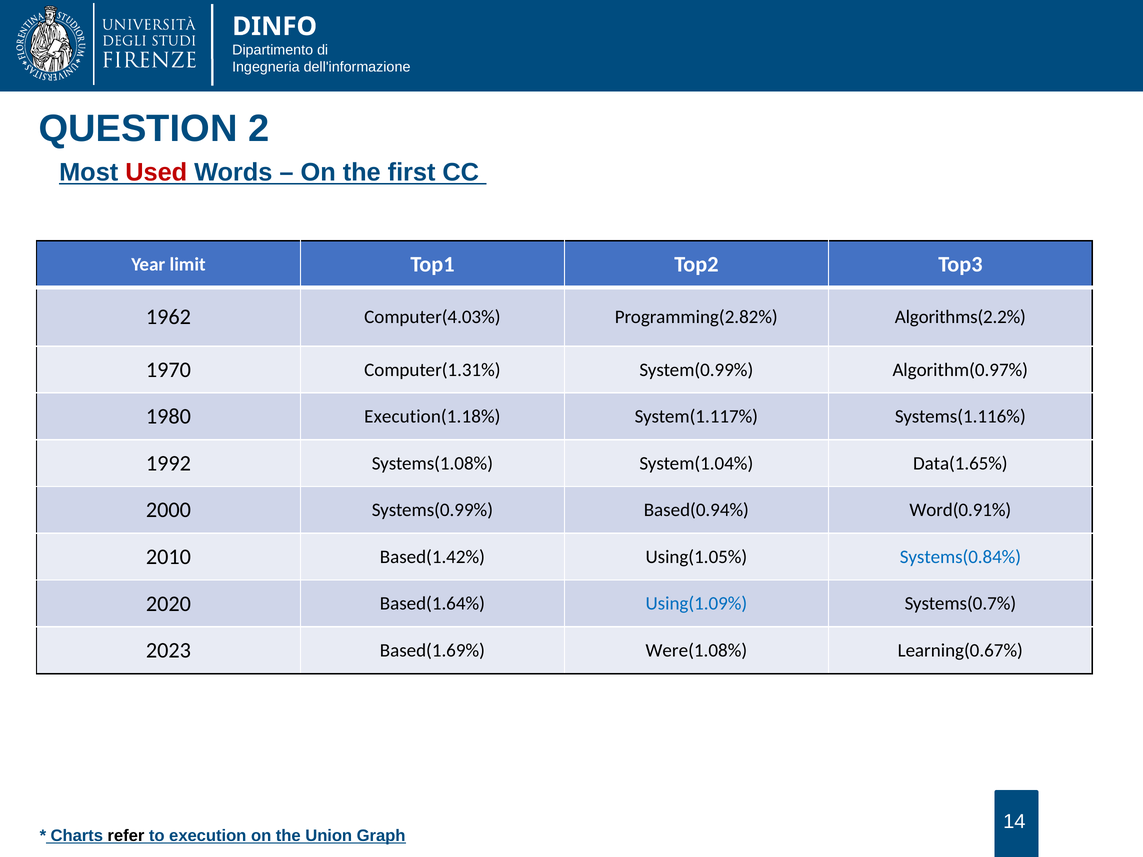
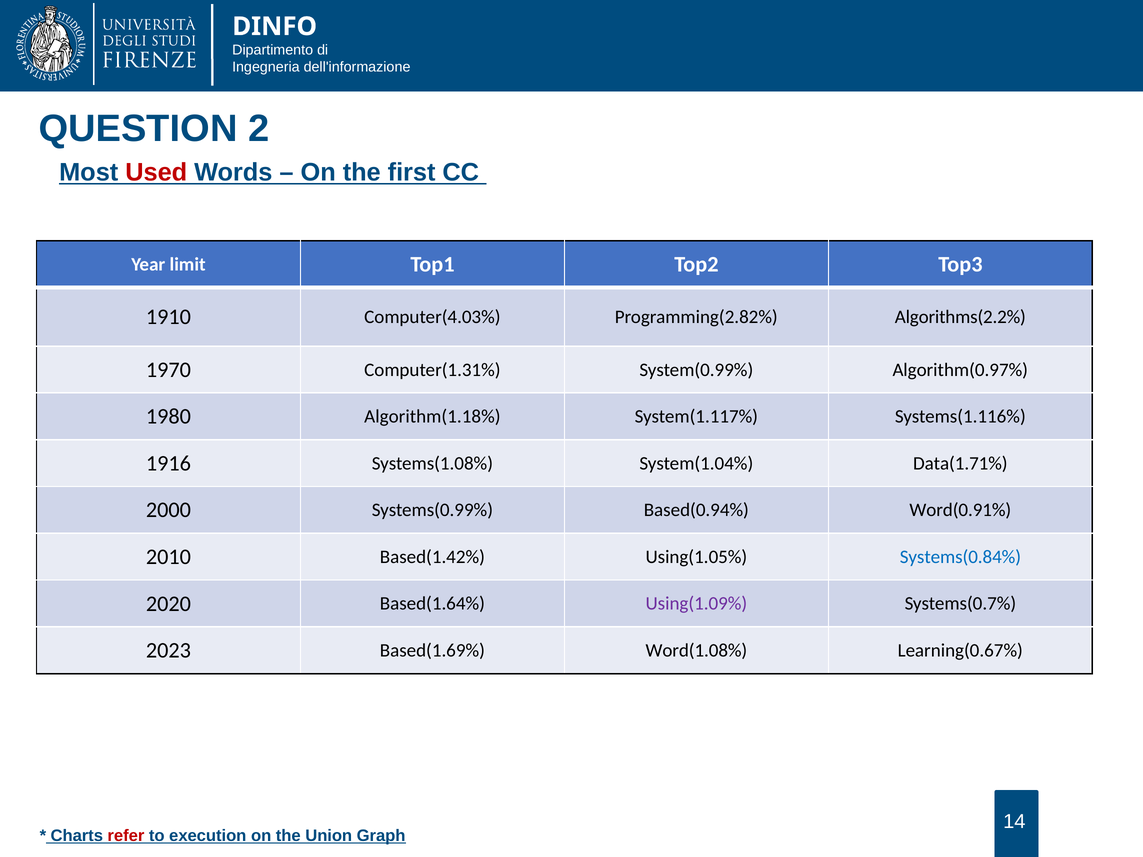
1962: 1962 -> 1910
Execution(1.18%: Execution(1.18% -> Algorithm(1.18%
1992: 1992 -> 1916
Data(1.65%: Data(1.65% -> Data(1.71%
Using(1.09% colour: blue -> purple
Were(1.08%: Were(1.08% -> Word(1.08%
refer colour: black -> red
